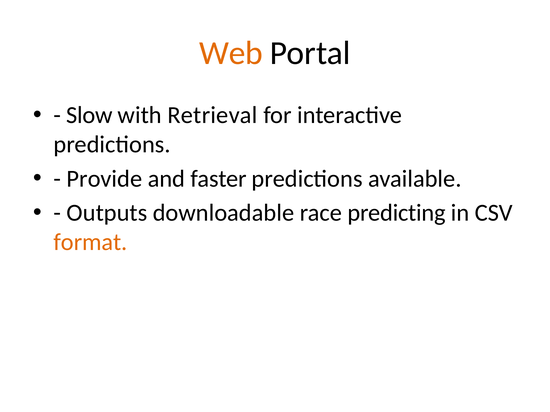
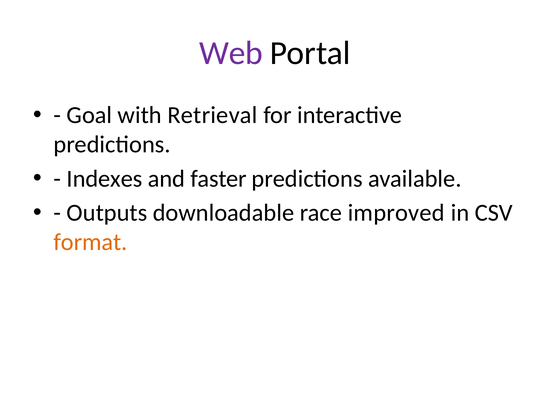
Web colour: orange -> purple
Slow: Slow -> Goal
Provide: Provide -> Indexes
predicting: predicting -> improved
